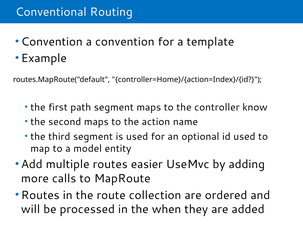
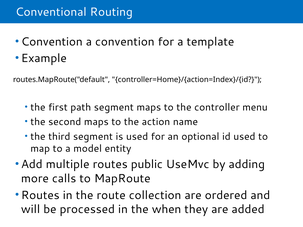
know: know -> menu
easier: easier -> public
